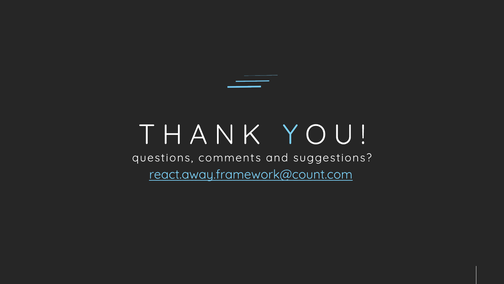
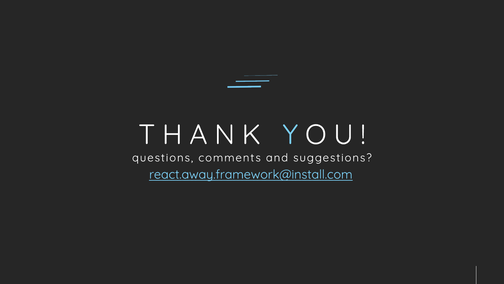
react.away.framework@count.com: react.away.framework@count.com -> react.away.framework@install.com
